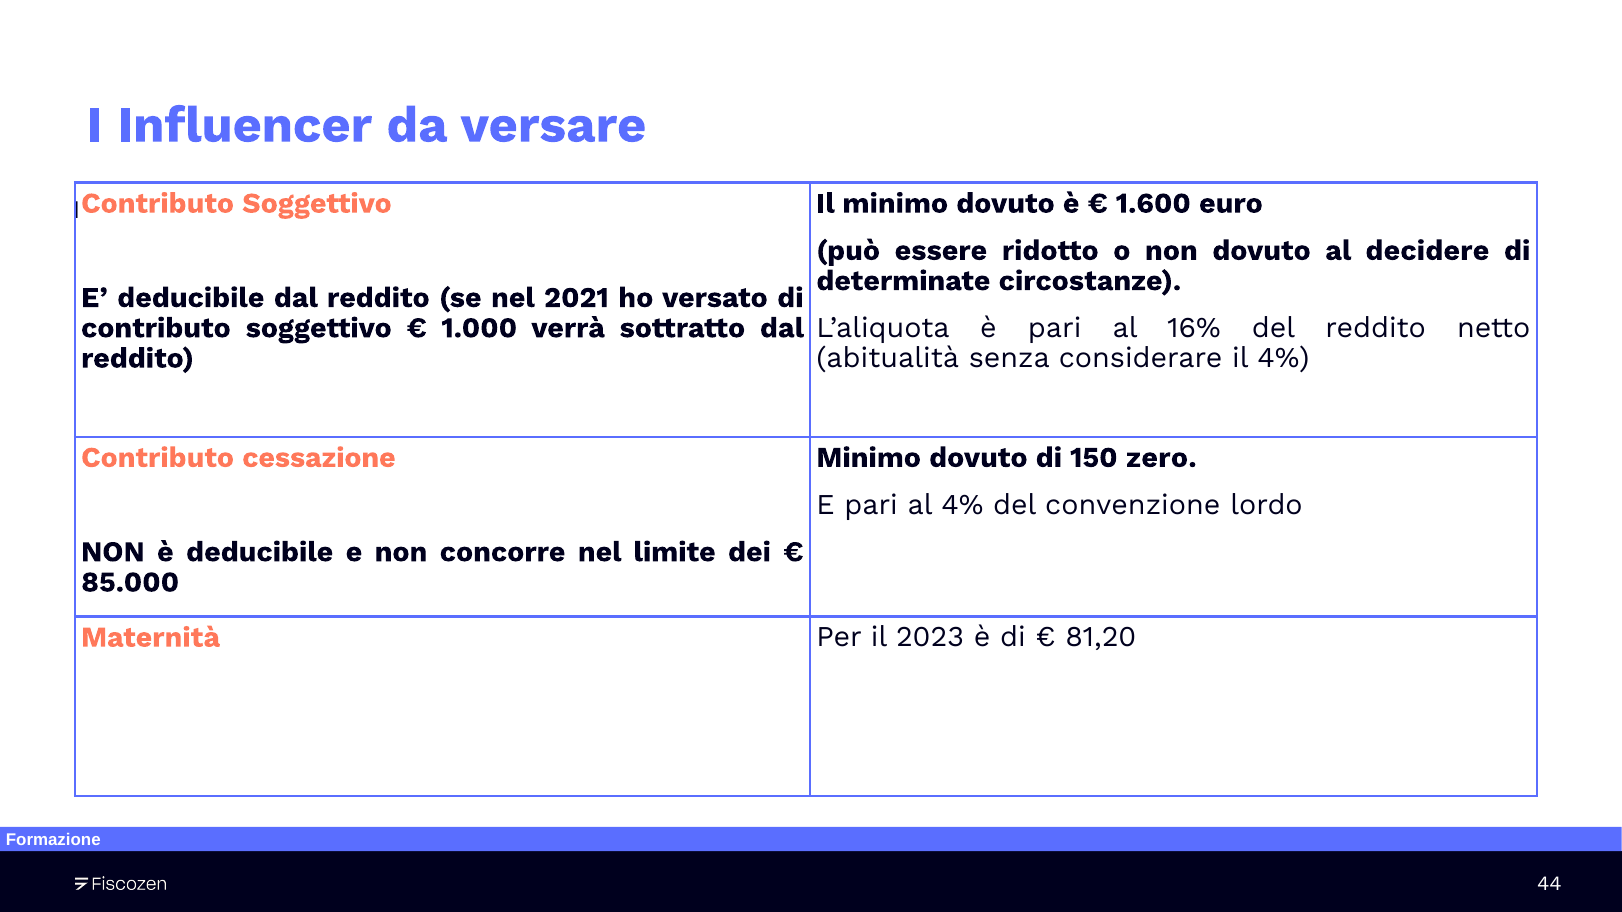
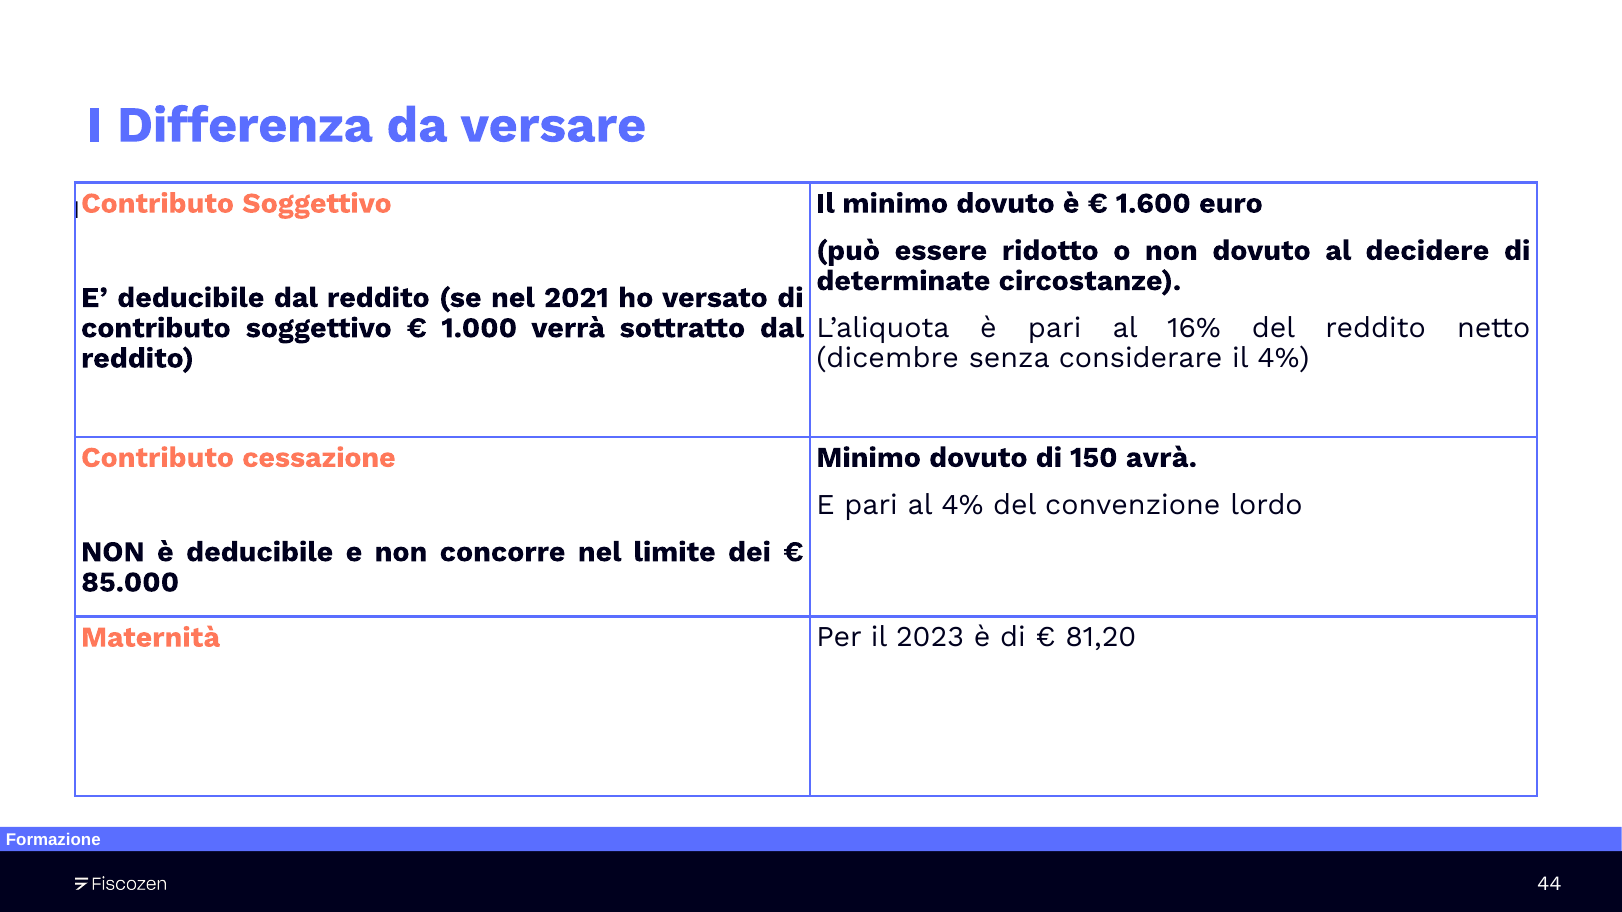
Influencer: Influencer -> Differenza
abitualità: abitualità -> dicembre
zero: zero -> avrà
